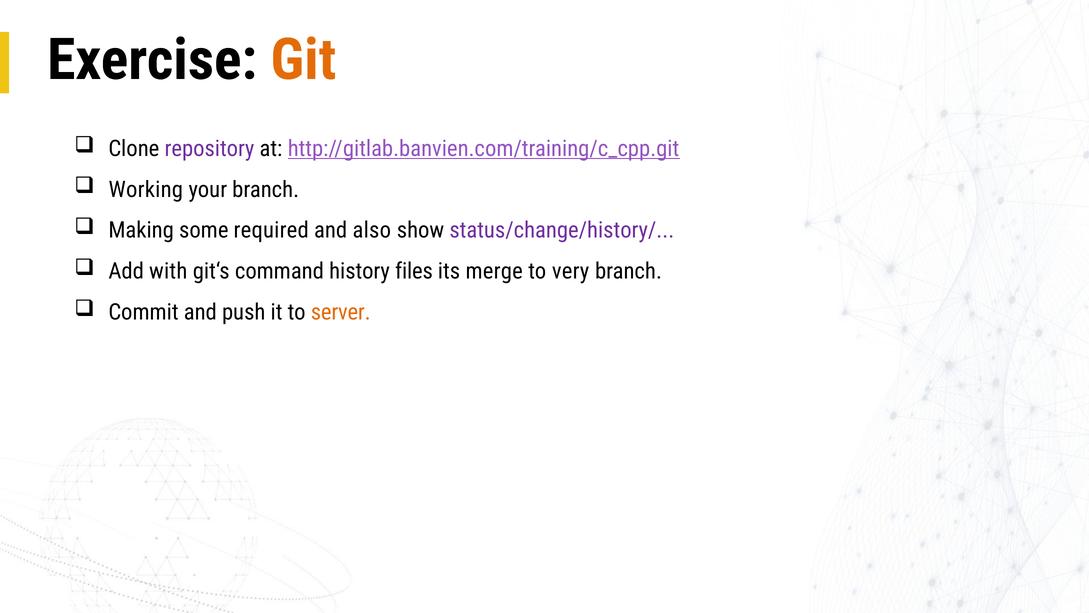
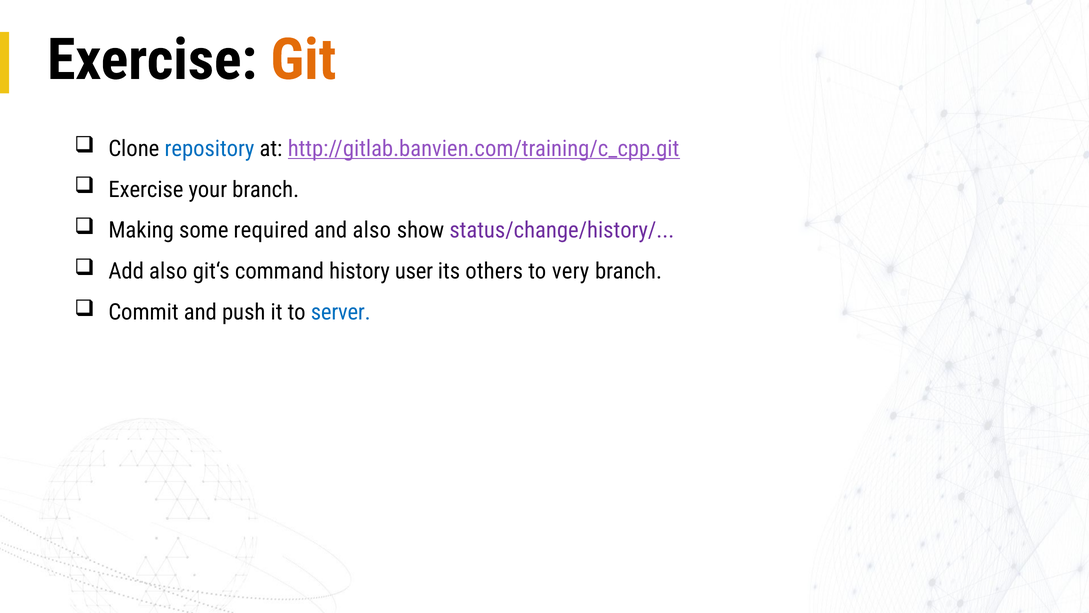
repository colour: purple -> blue
Working at (146, 190): Working -> Exercise
Add with: with -> also
files: files -> user
merge: merge -> others
server colour: orange -> blue
